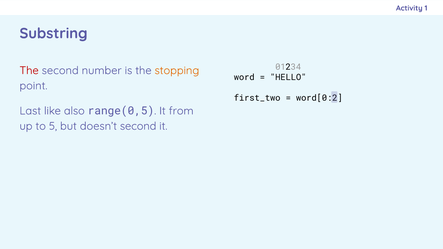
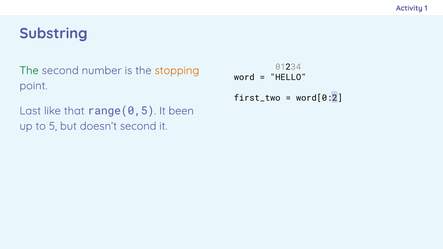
The at (29, 71) colour: red -> green
also: also -> that
from: from -> been
